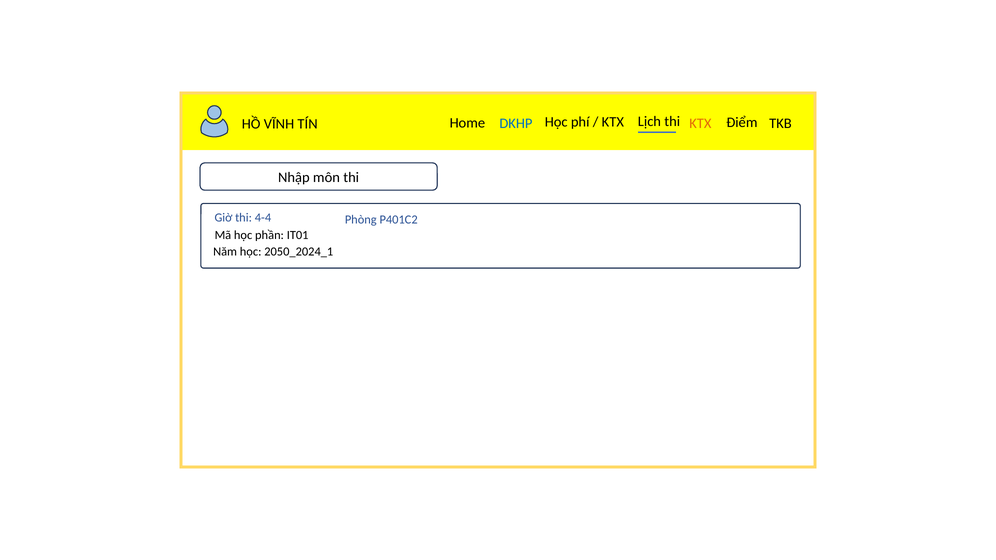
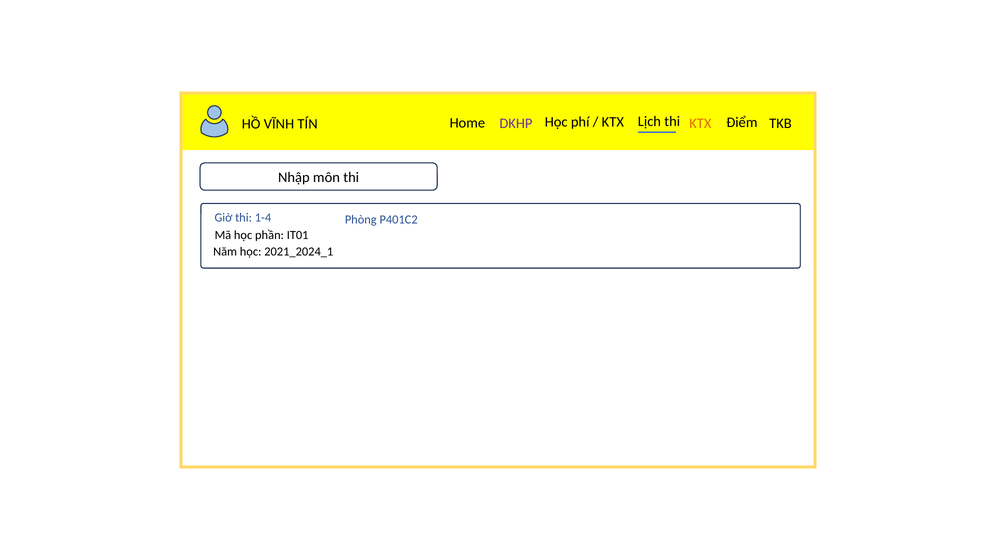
DKHP colour: blue -> purple
4-4: 4-4 -> 1-4
2050_2024_1: 2050_2024_1 -> 2021_2024_1
